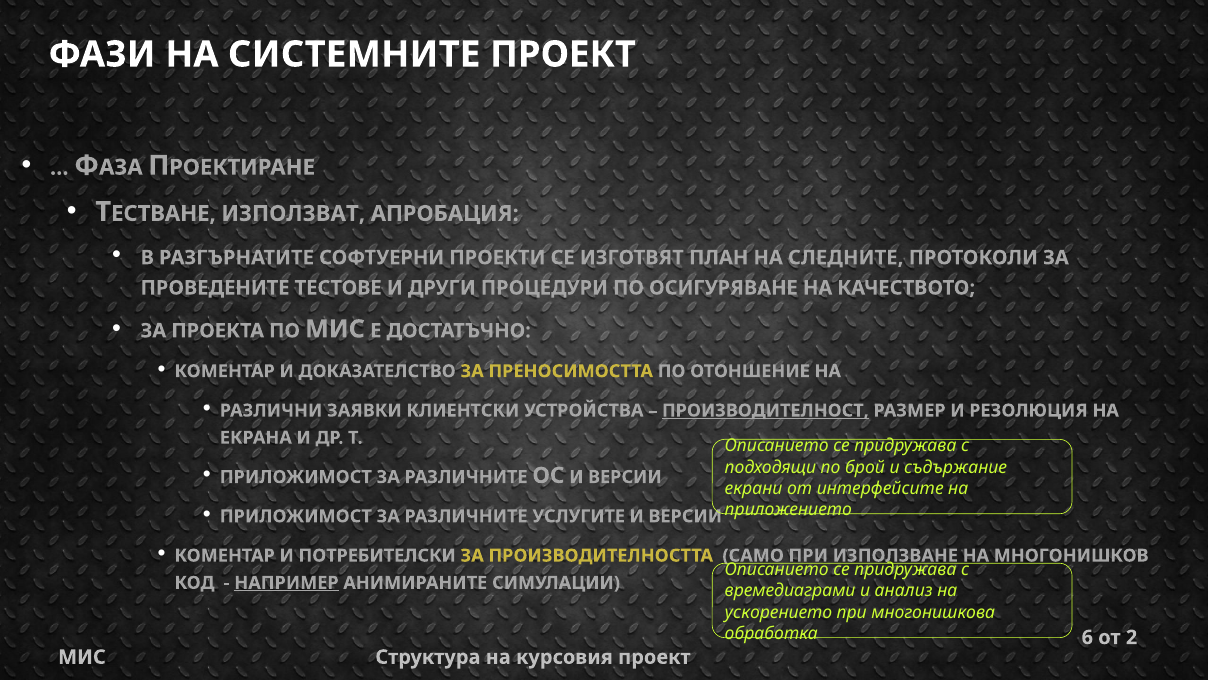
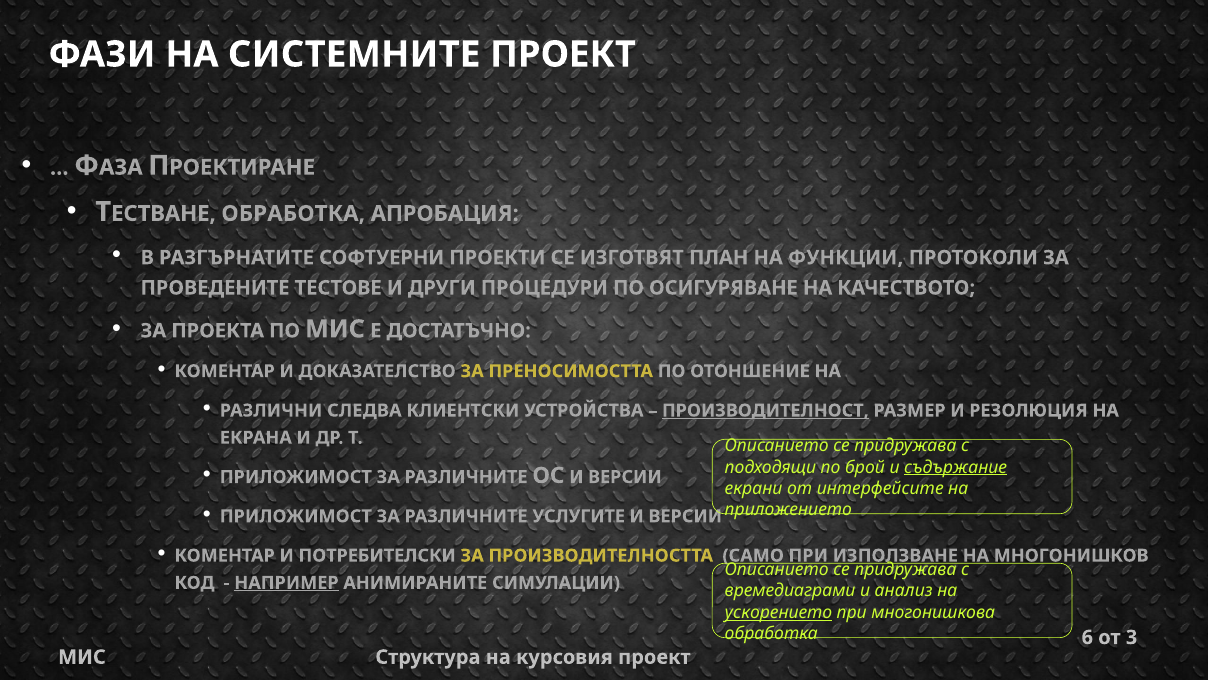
ИЗПОЛЗВАТ at (293, 213): ИЗПОЛЗВАТ -> ОБРАБОТКА
СЛЕДНИТЕ: СЛЕДНИТЕ -> ФУНКЦИИ
ЗАЯВКИ: ЗАЯВКИ -> СЛЕДВА
съдържание underline: none -> present
ускорението underline: none -> present
2: 2 -> 3
